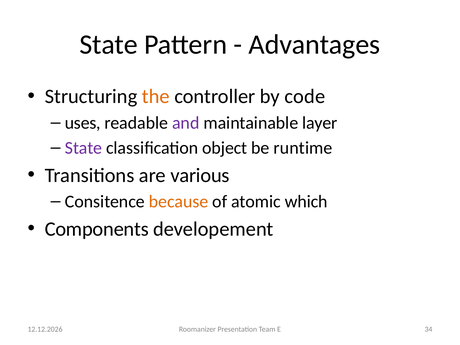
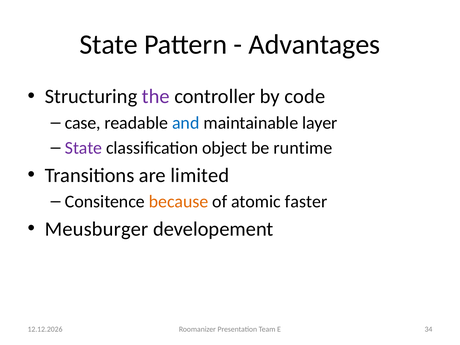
the colour: orange -> purple
uses: uses -> case
and colour: purple -> blue
various: various -> limited
which: which -> faster
Components: Components -> Meusburger
